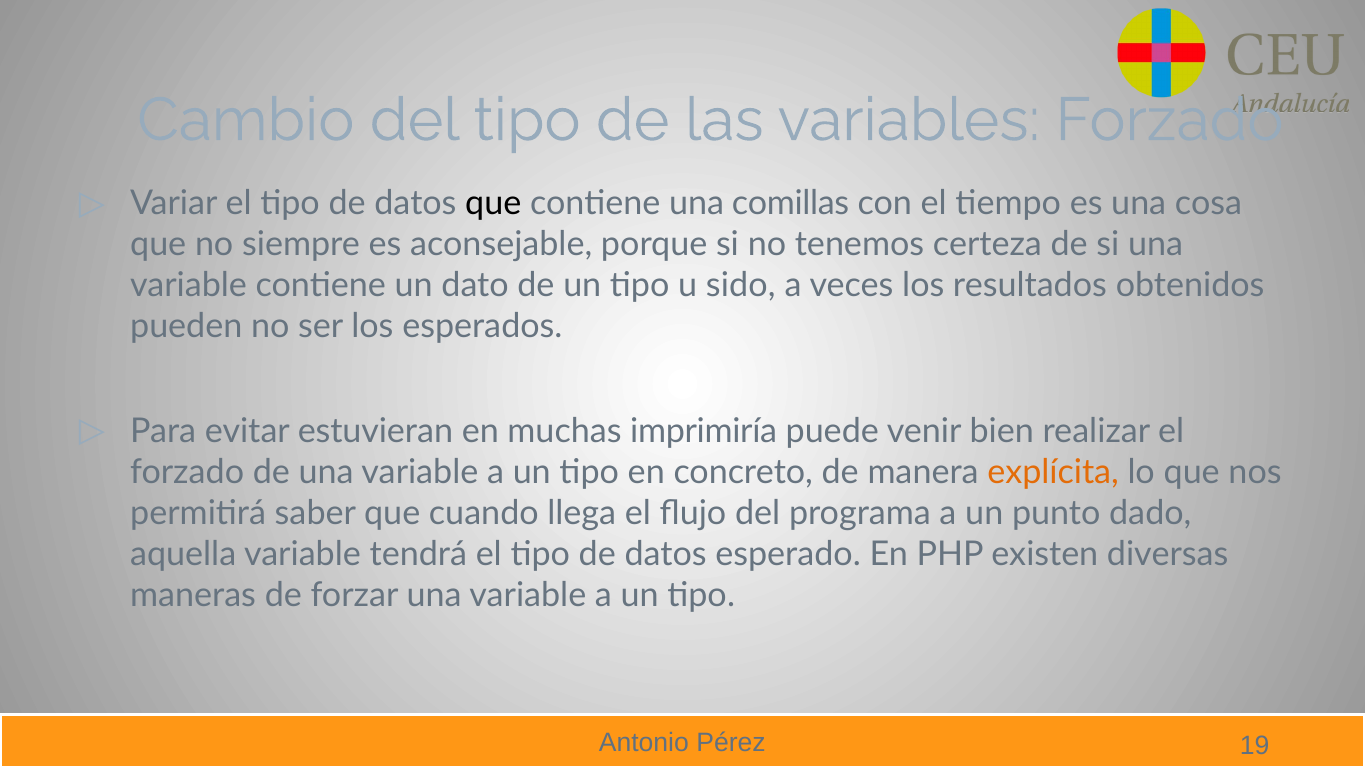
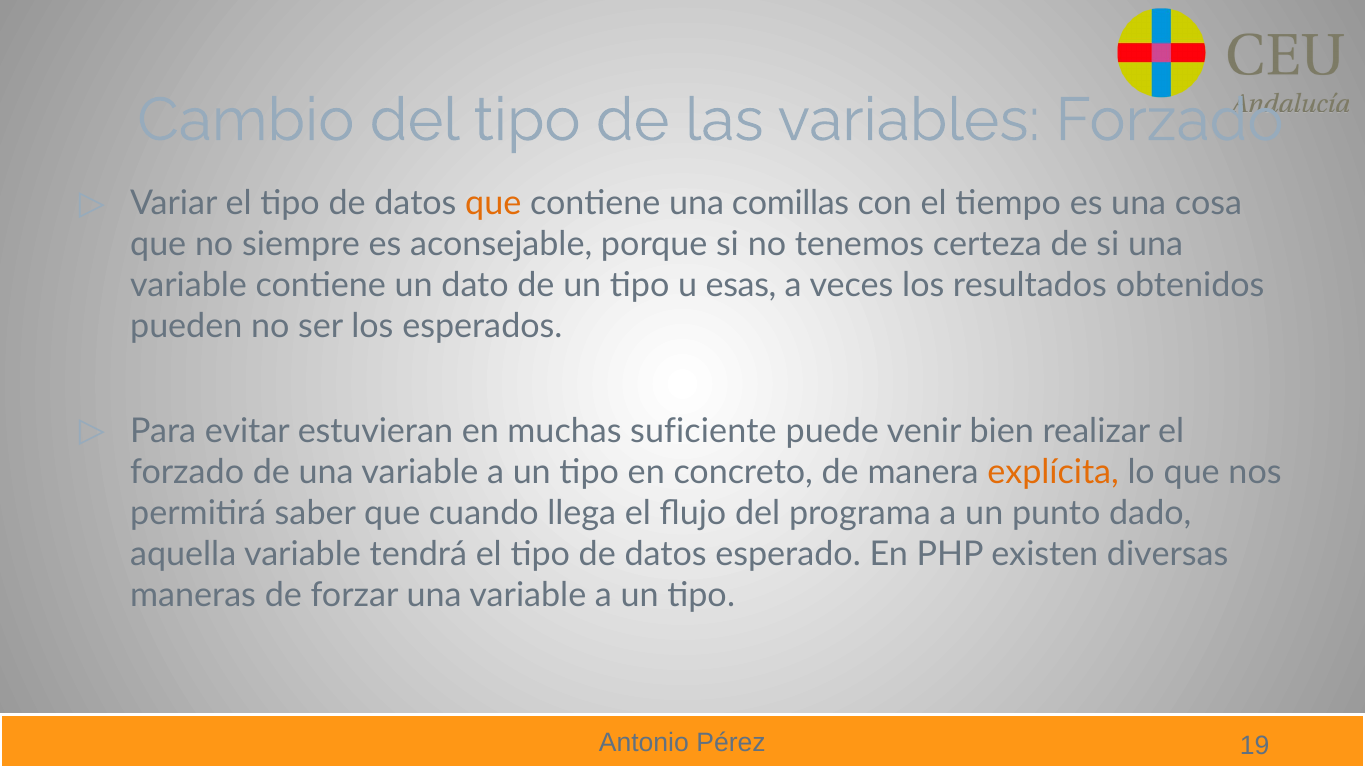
que at (493, 203) colour: black -> orange
sido: sido -> esas
imprimiría: imprimiría -> suficiente
